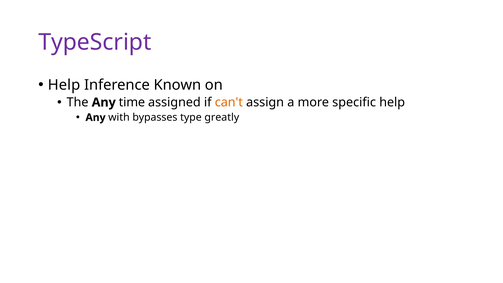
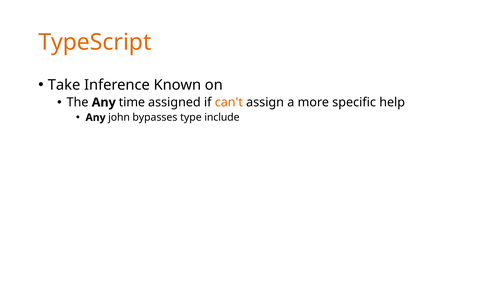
TypeScript colour: purple -> orange
Help at (64, 85): Help -> Take
with: with -> john
greatly: greatly -> include
